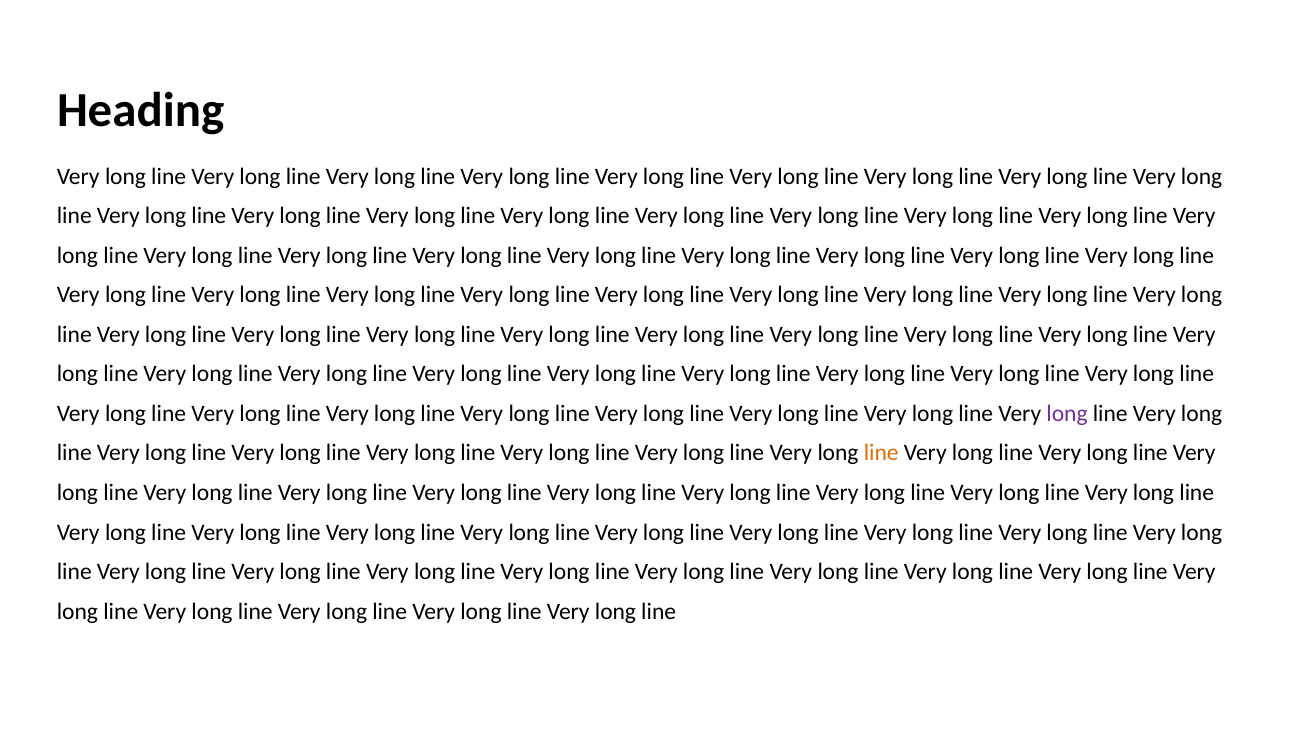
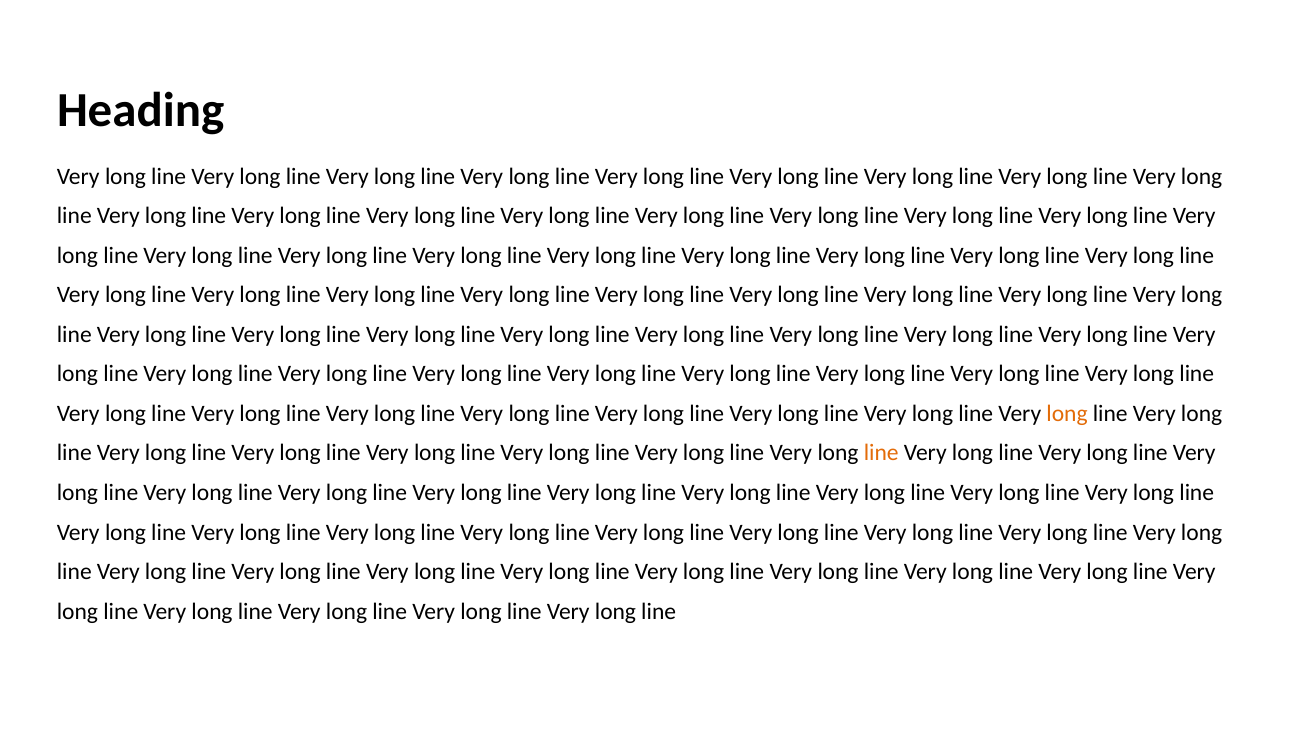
long at (1067, 414) colour: purple -> orange
